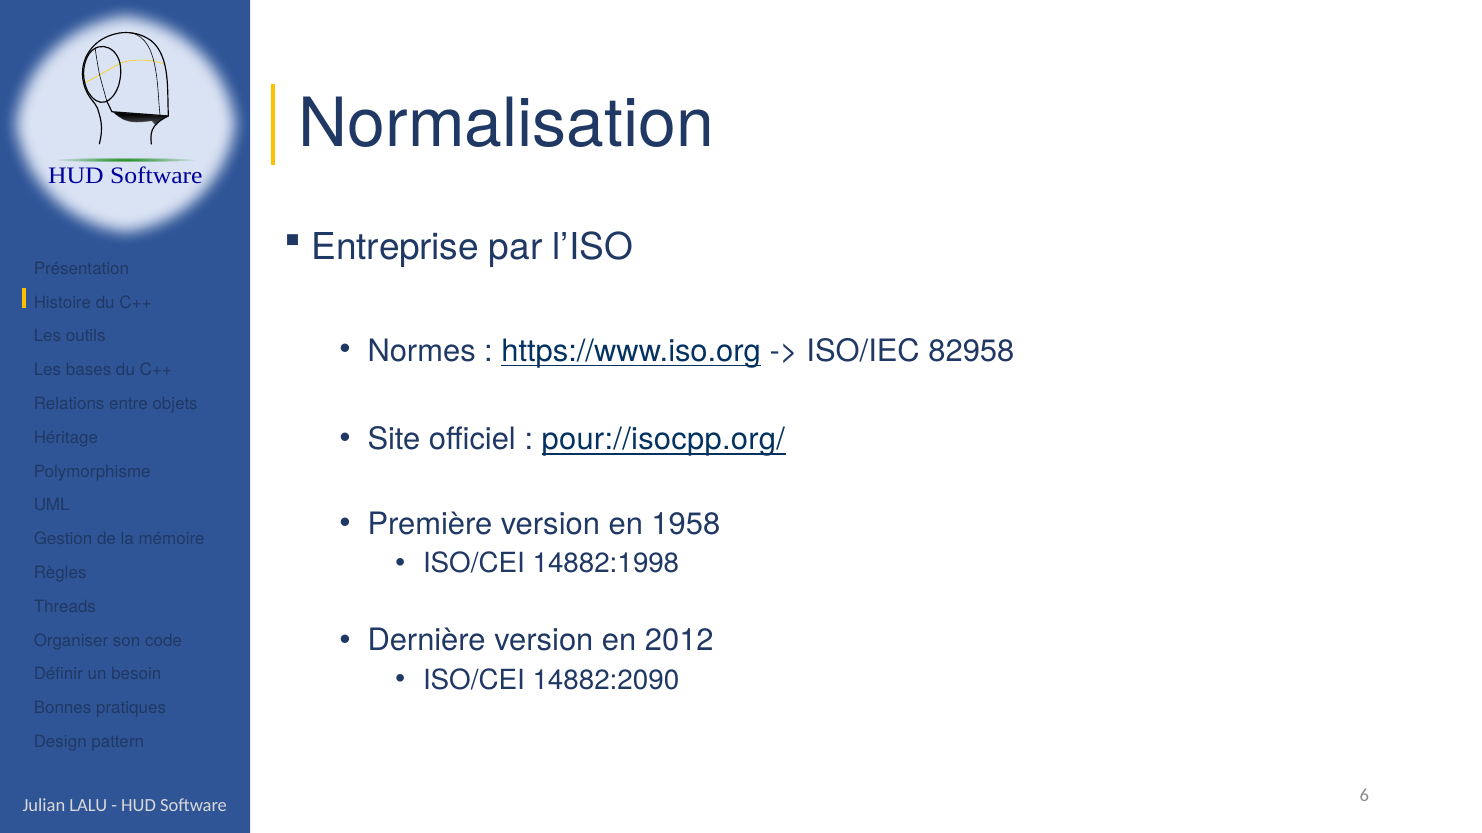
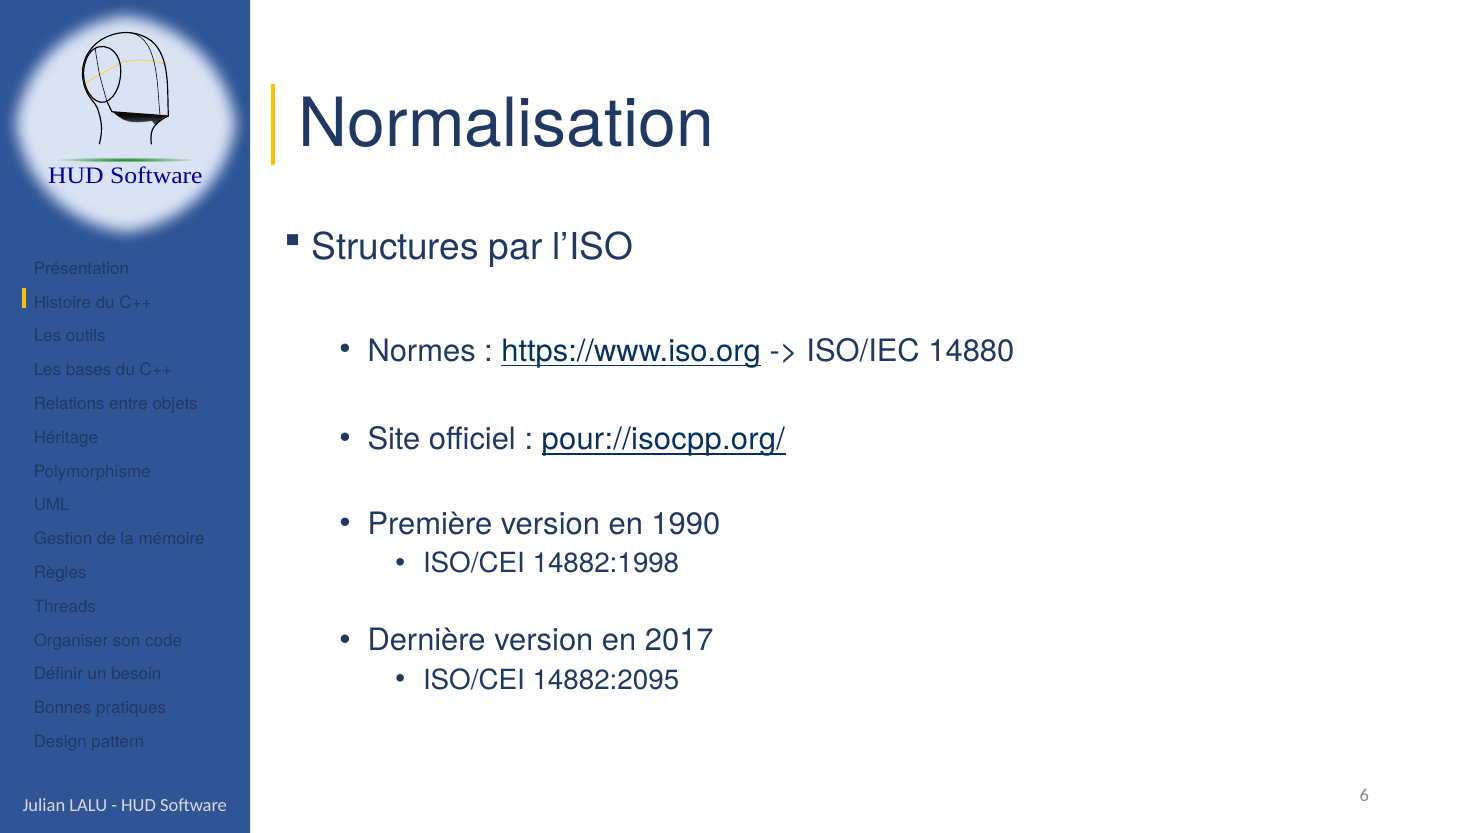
Entreprise: Entreprise -> Structures
82958: 82958 -> 14880
1958: 1958 -> 1990
2012: 2012 -> 2017
14882:2090: 14882:2090 -> 14882:2095
